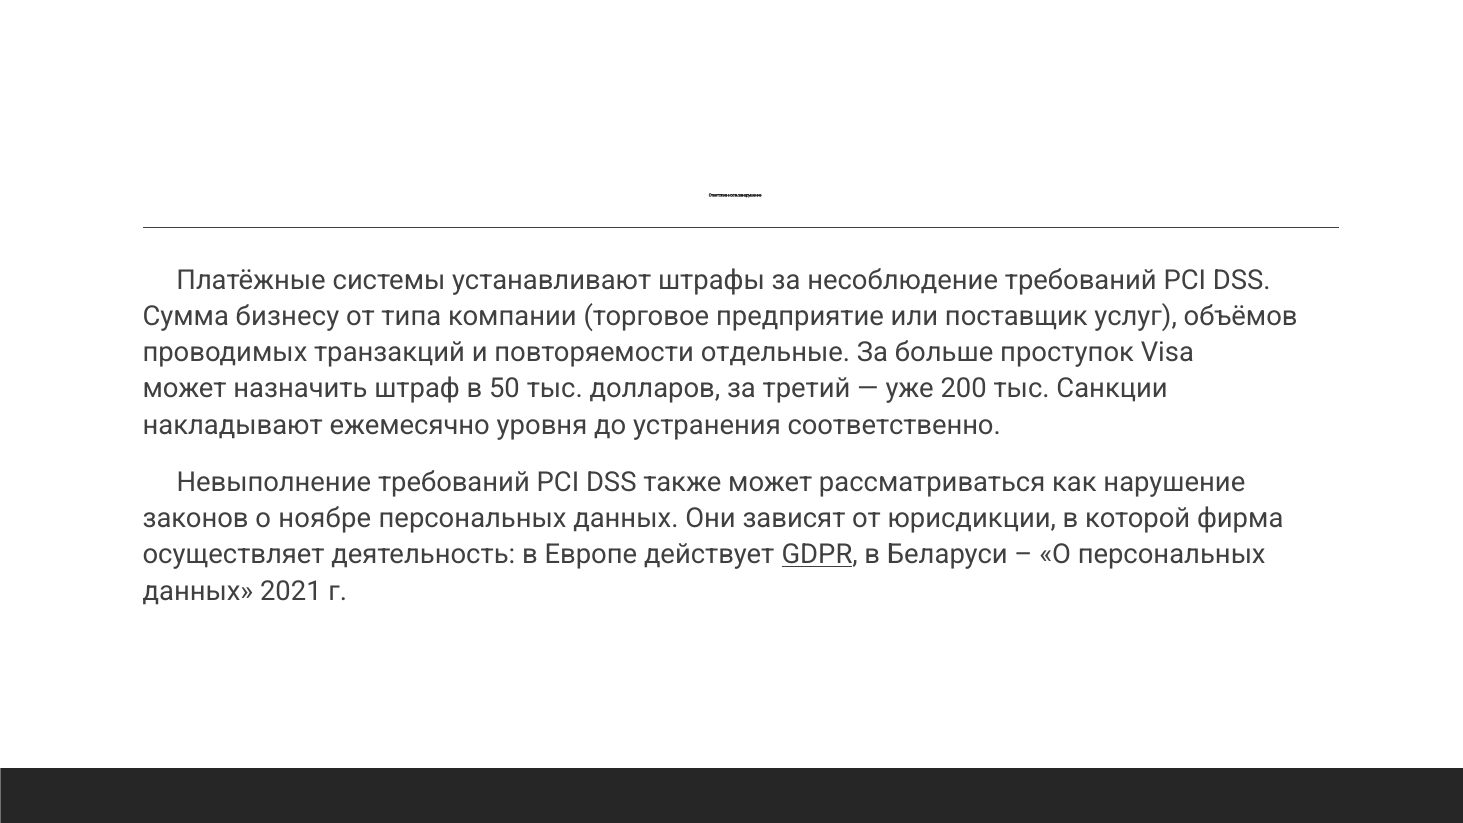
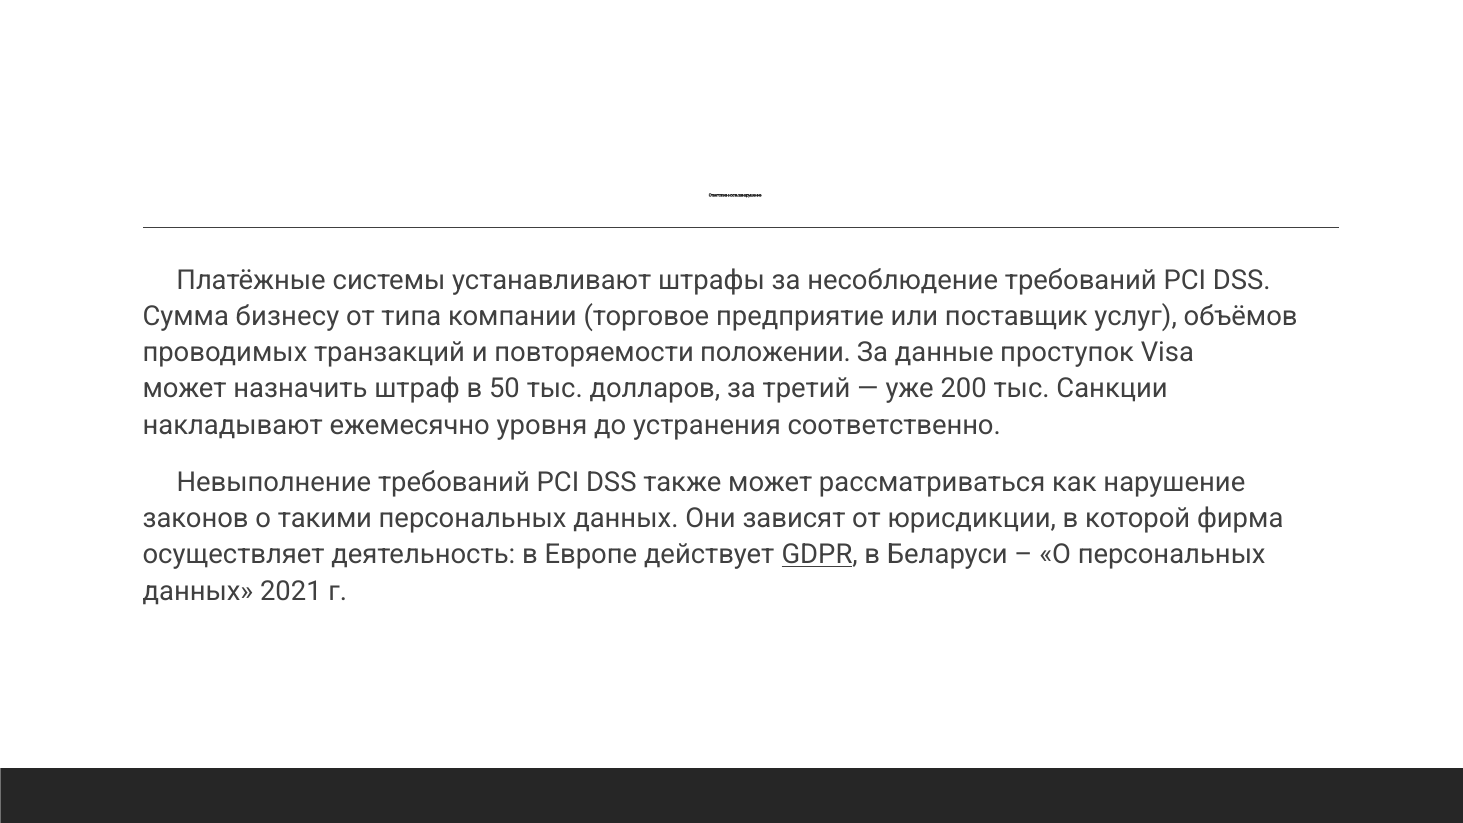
отдельные: отдельные -> положении
больше: больше -> данные
ноябре: ноябре -> такими
